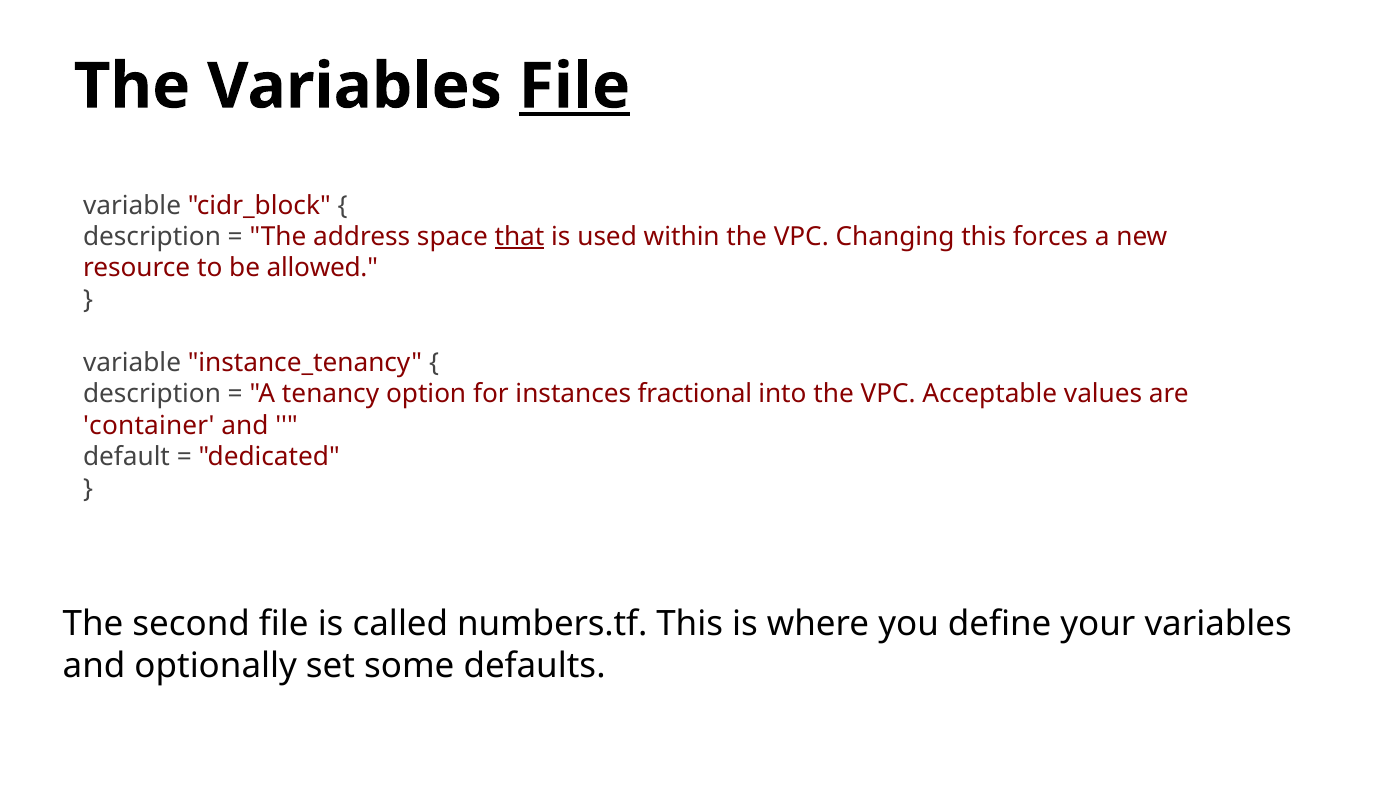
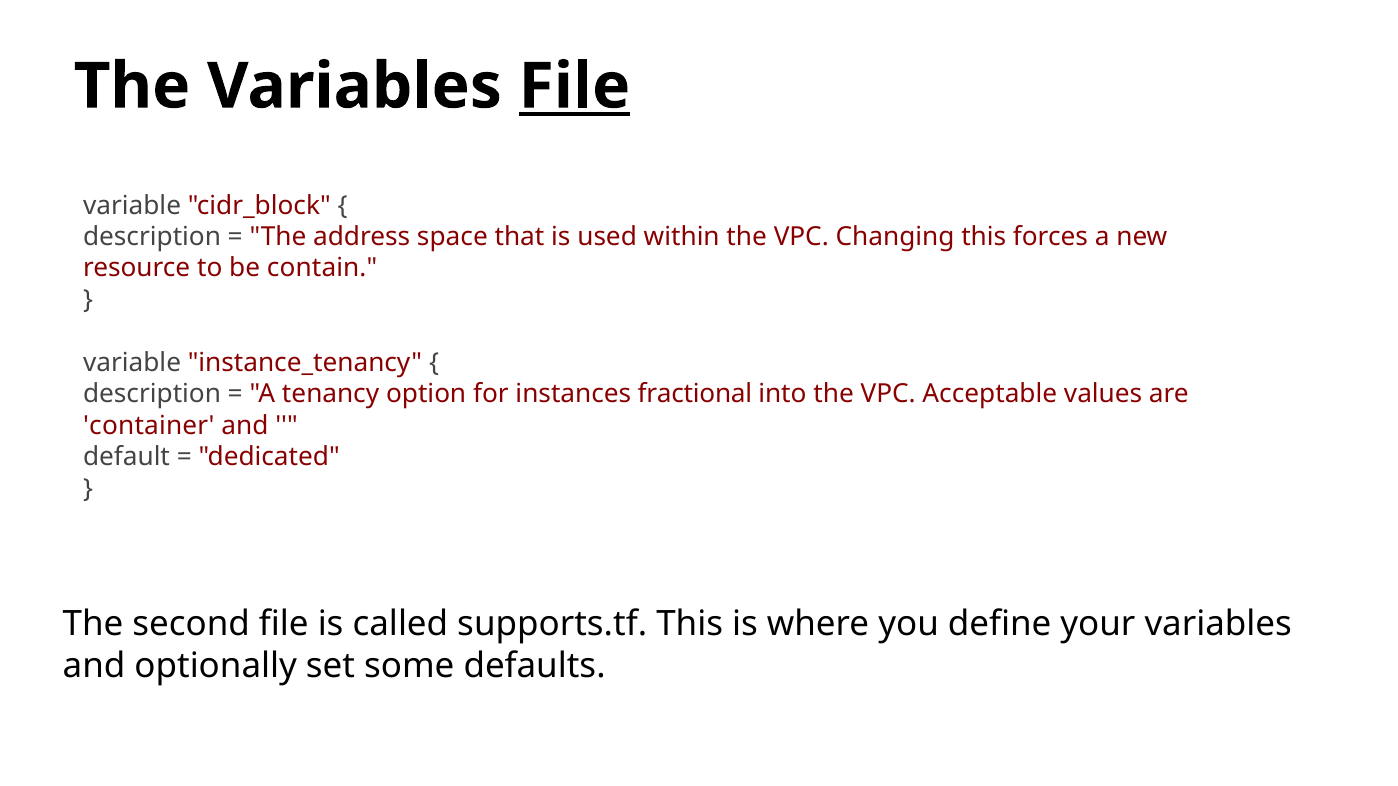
that underline: present -> none
allowed: allowed -> contain
numbers.tf: numbers.tf -> supports.tf
